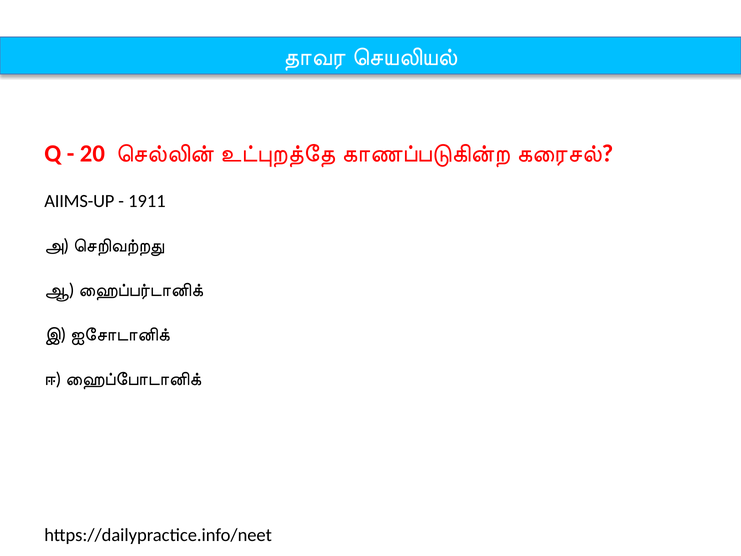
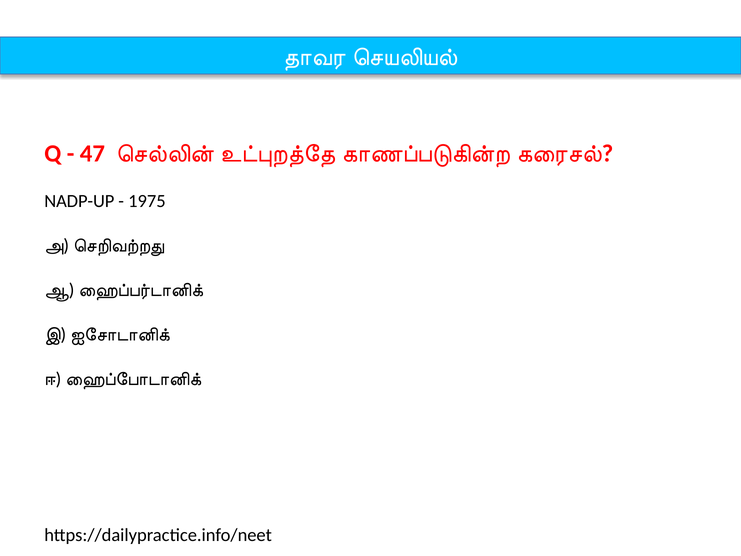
20: 20 -> 47
AIIMS-UP: AIIMS-UP -> NADP-UP
1911: 1911 -> 1975
